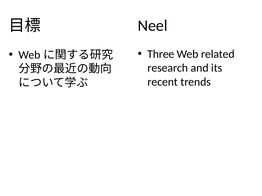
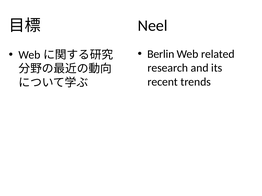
Three: Three -> Berlin
